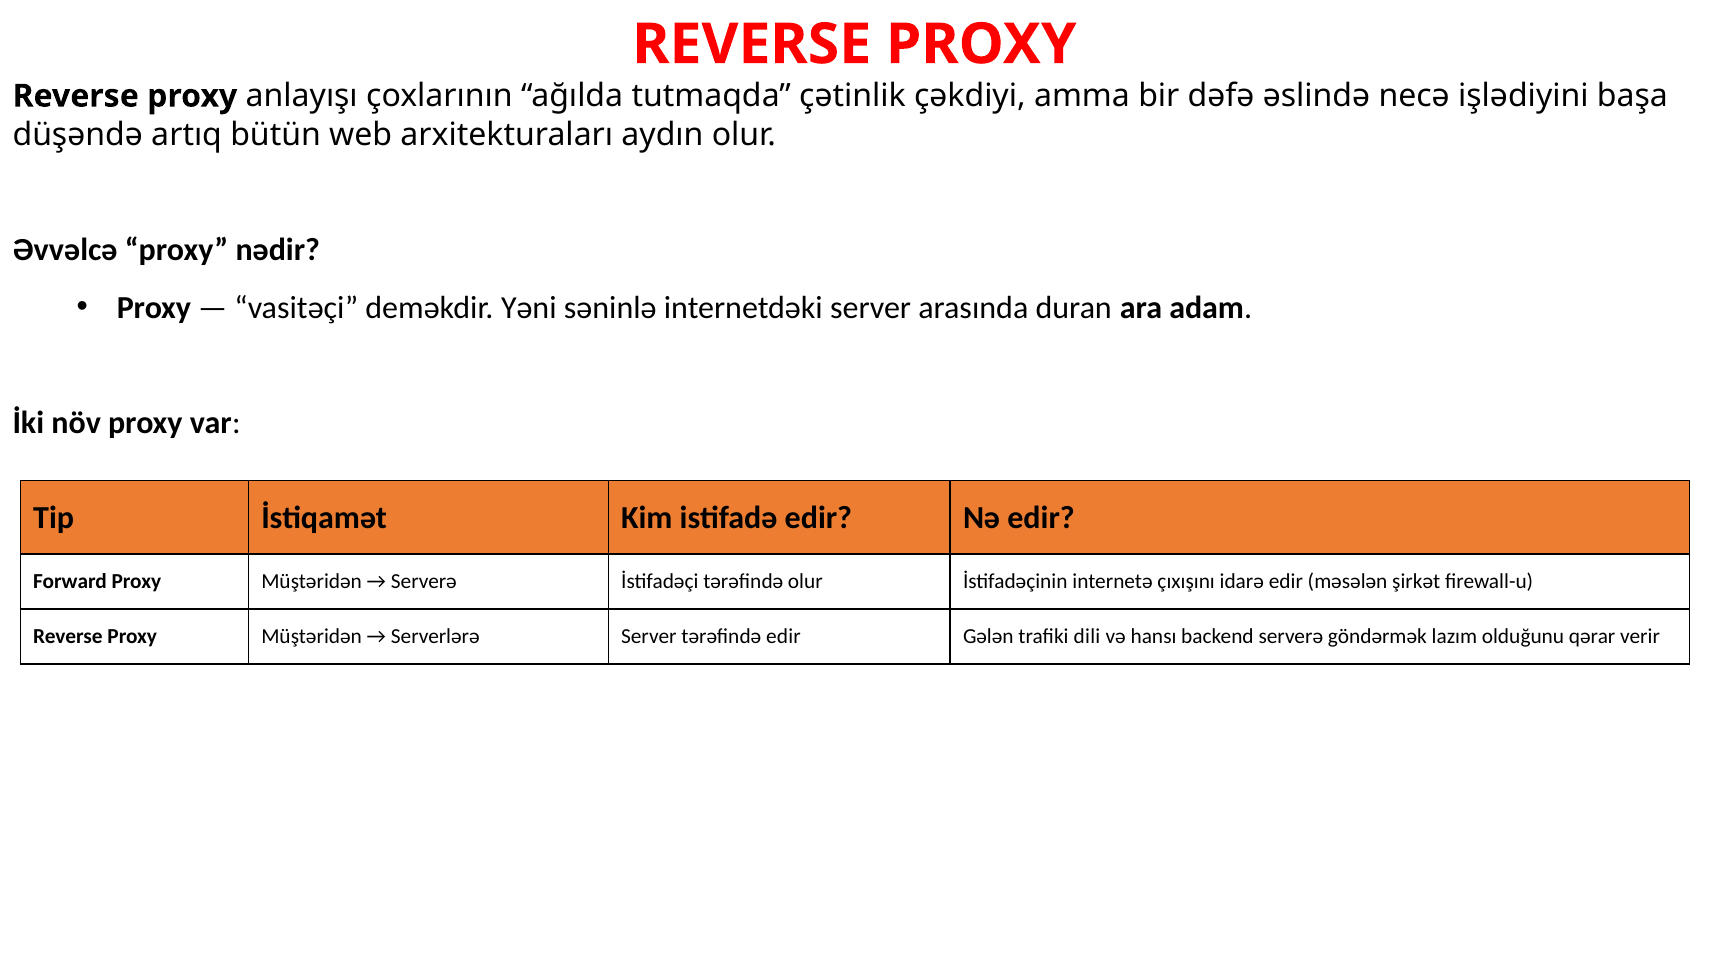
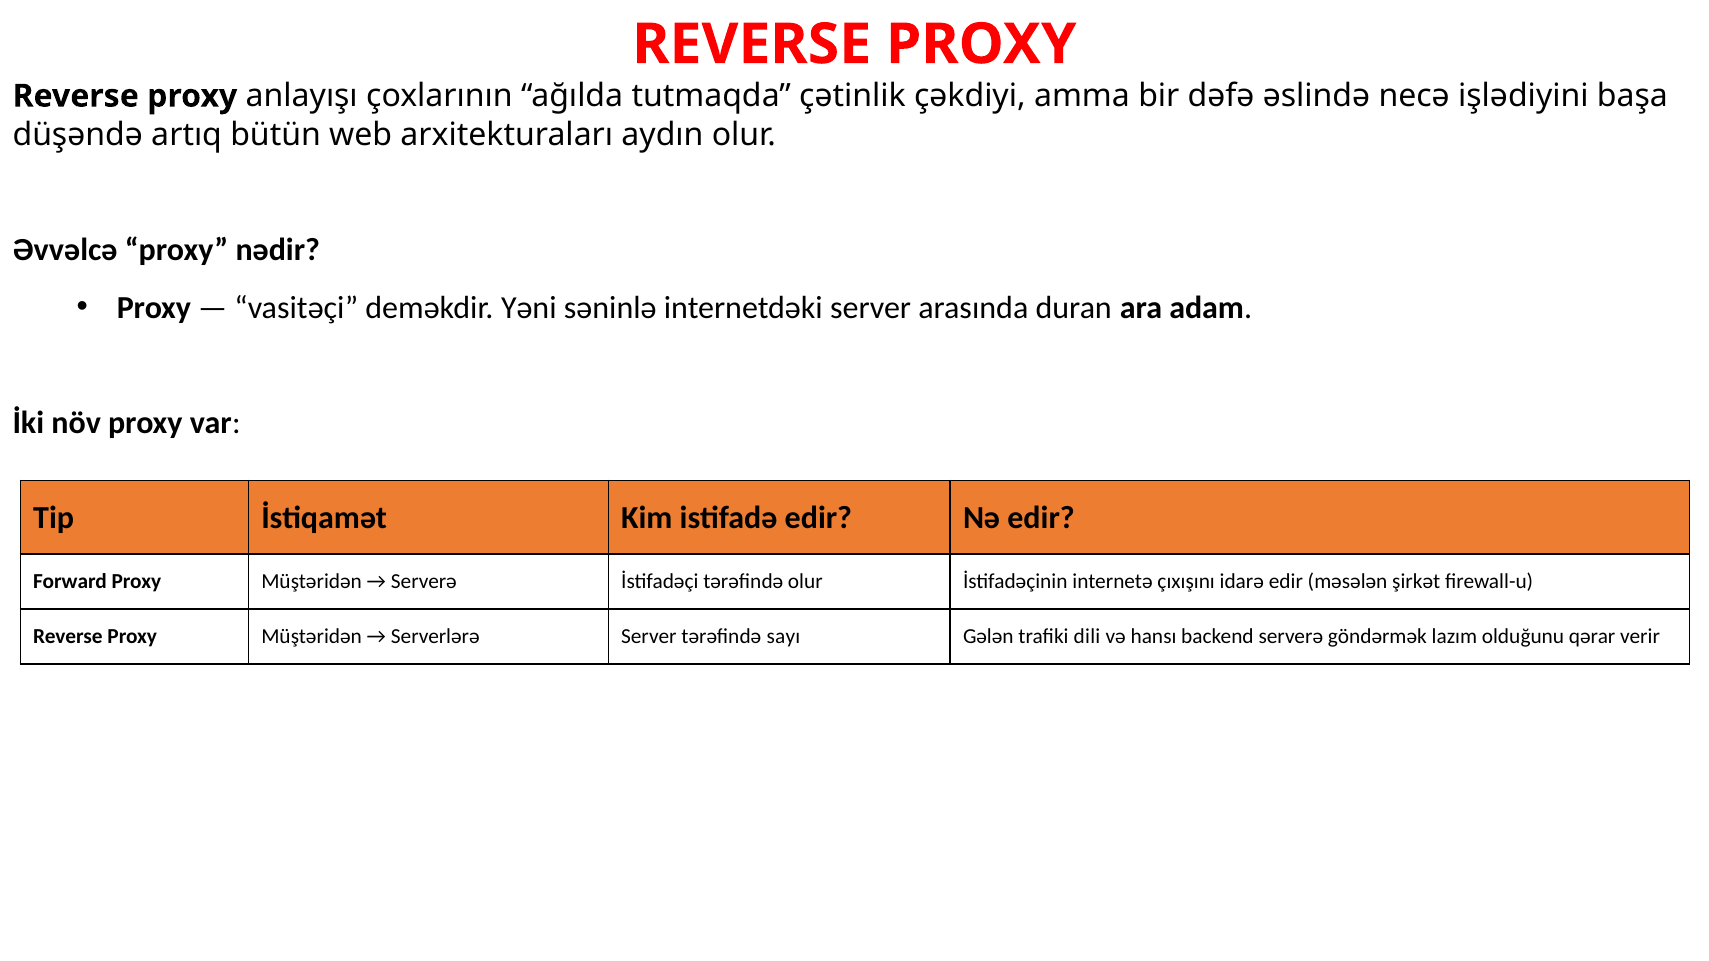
tərəfində edir: edir -> sayı
